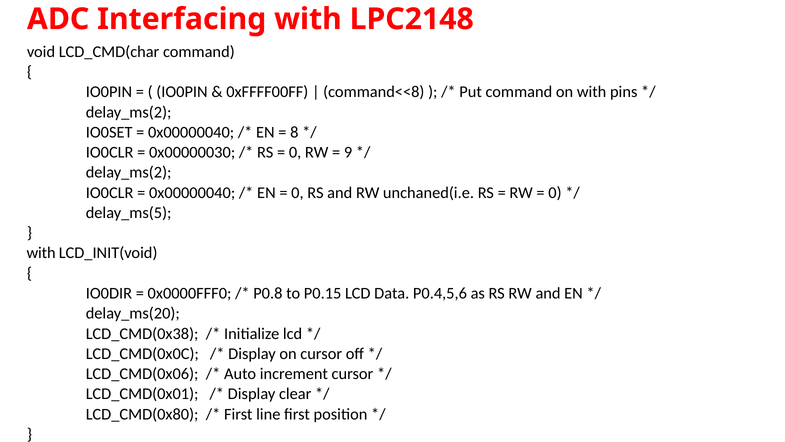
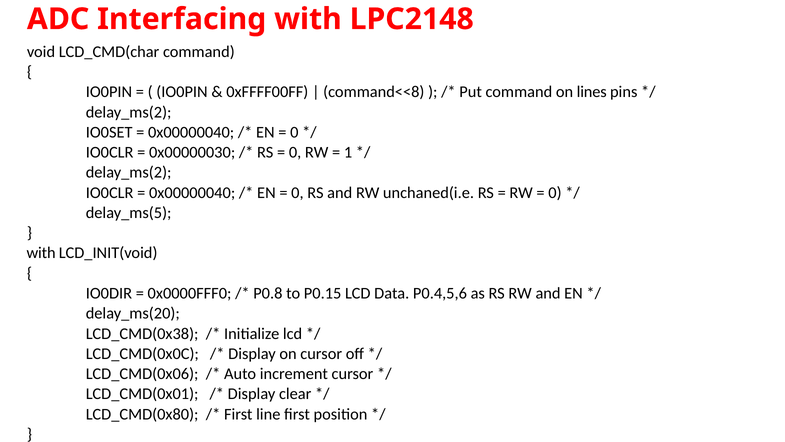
on with: with -> lines
8 at (294, 132): 8 -> 0
9: 9 -> 1
